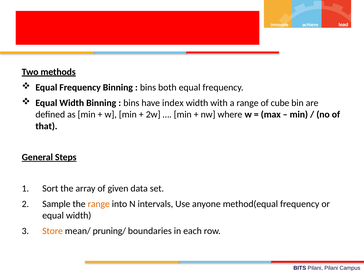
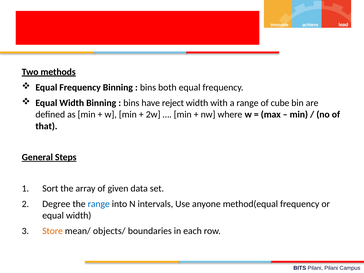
index: index -> reject
Sample: Sample -> Degree
range at (99, 204) colour: orange -> blue
pruning/: pruning/ -> objects/
